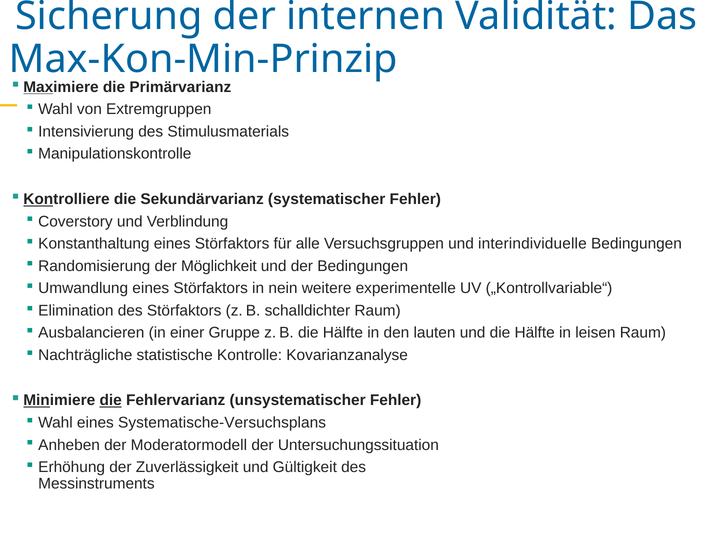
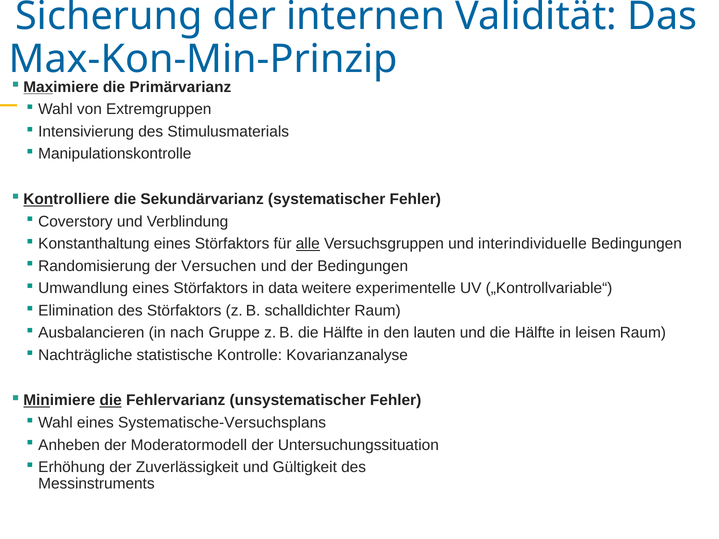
alle underline: none -> present
Möglichkeit: Möglichkeit -> Versuchen
nein: nein -> data
einer: einer -> nach
